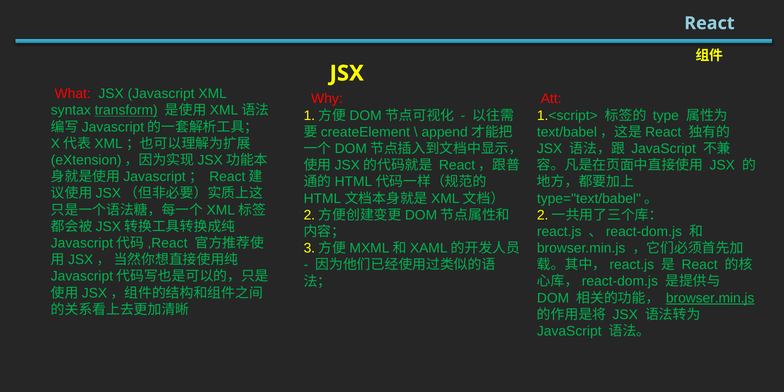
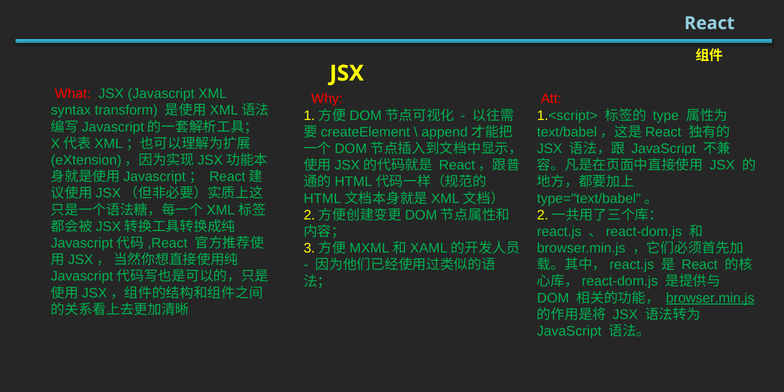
transform underline: present -> none
